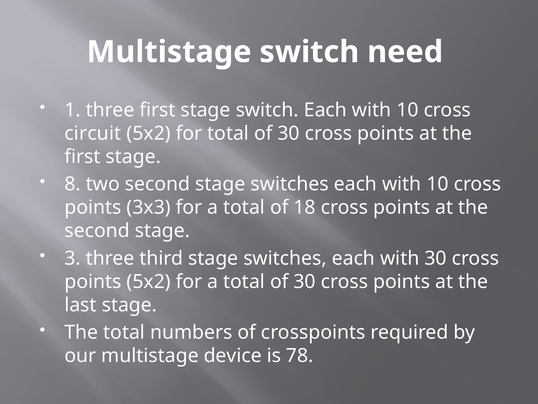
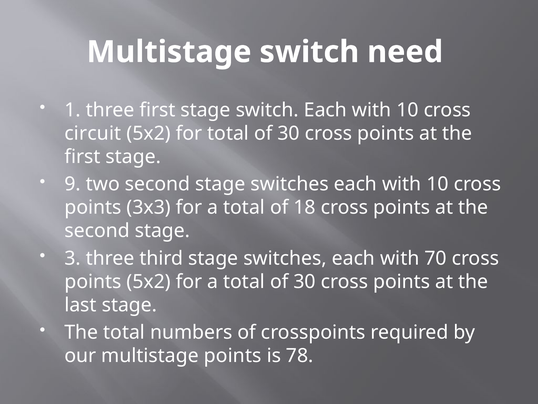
8: 8 -> 9
with 30: 30 -> 70
multistage device: device -> points
